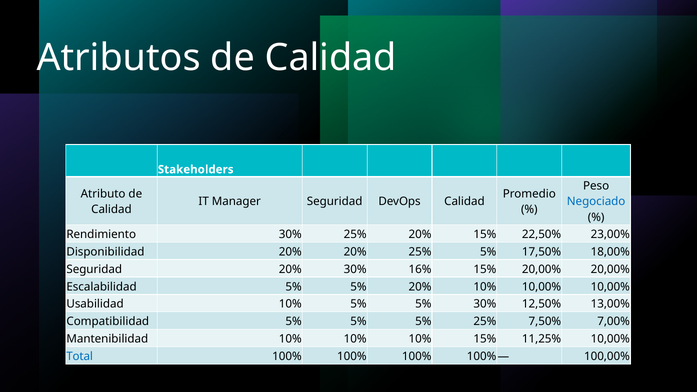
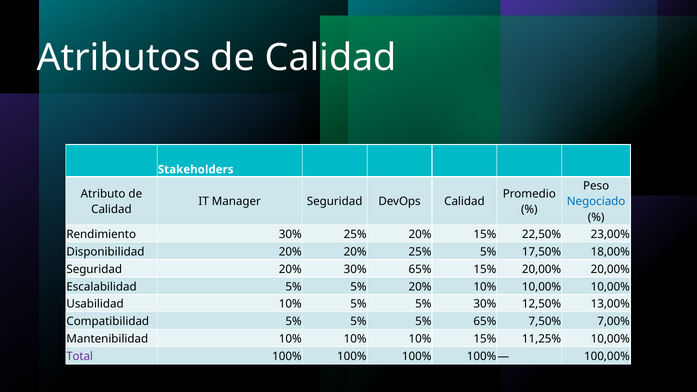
30% 16%: 16% -> 65%
5% 25%: 25% -> 65%
Total colour: blue -> purple
